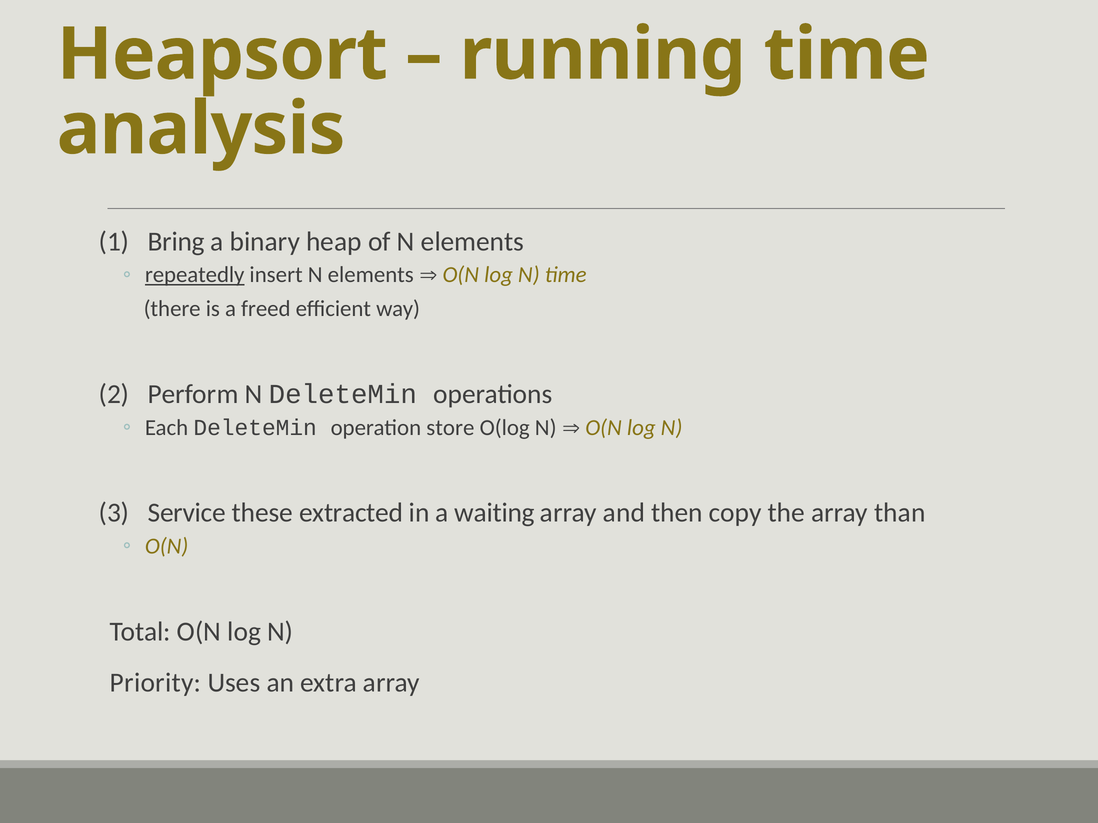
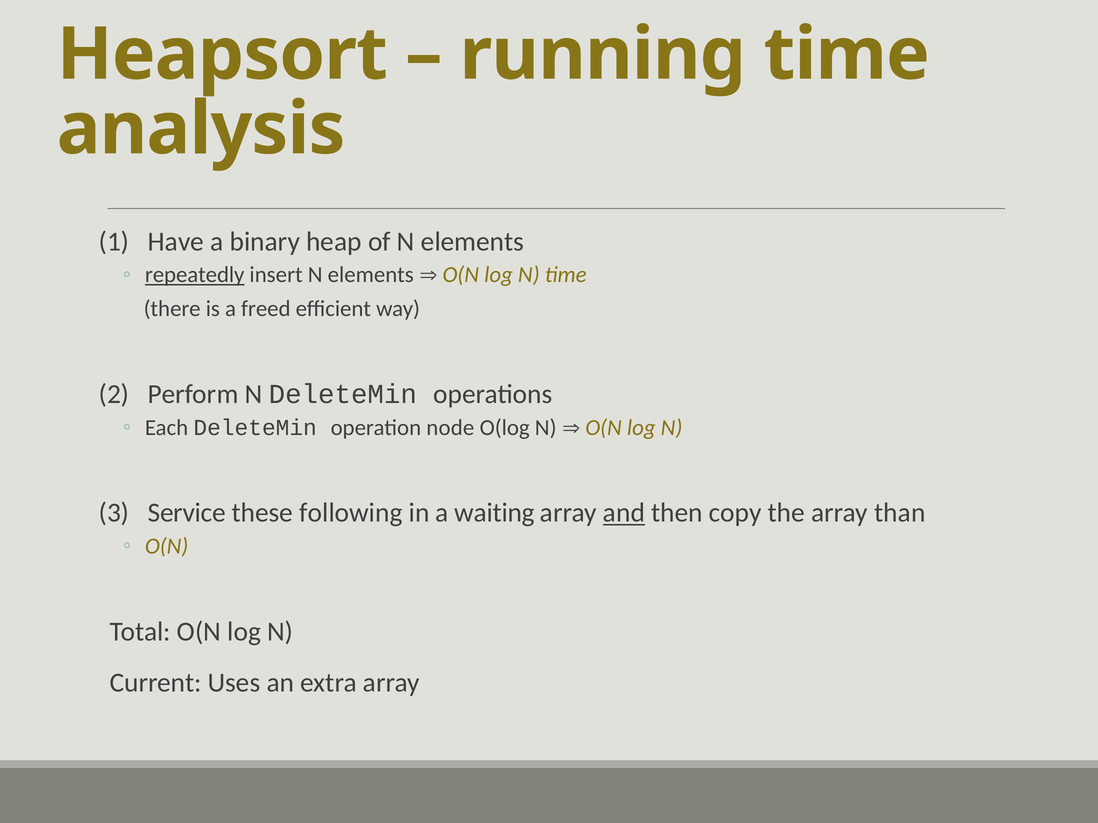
Bring: Bring -> Have
store: store -> node
extracted: extracted -> following
and underline: none -> present
Priority: Priority -> Current
